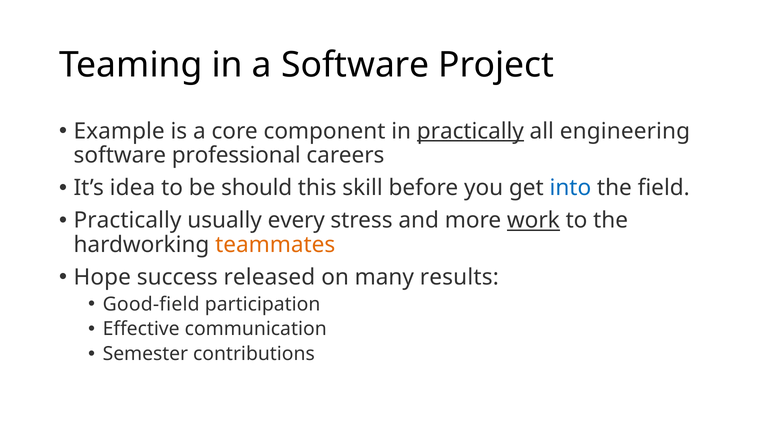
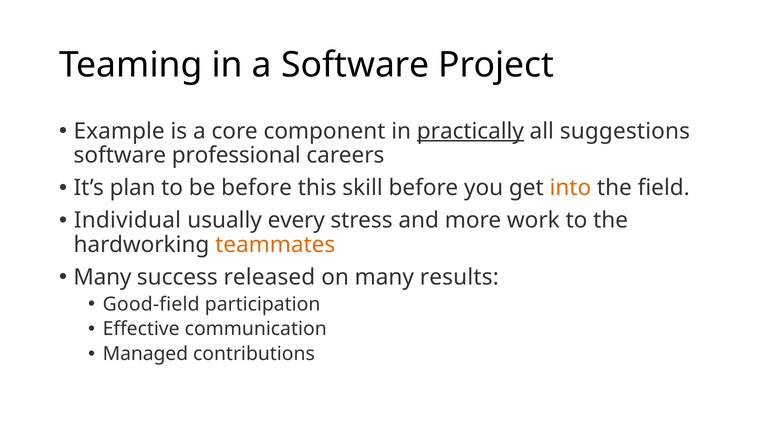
engineering: engineering -> suggestions
idea: idea -> plan
be should: should -> before
into colour: blue -> orange
Practically at (128, 220): Practically -> Individual
work underline: present -> none
Hope at (102, 277): Hope -> Many
Semester: Semester -> Managed
